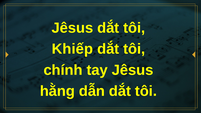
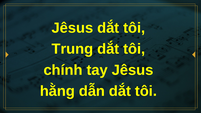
Khiếp: Khiếp -> Trung
